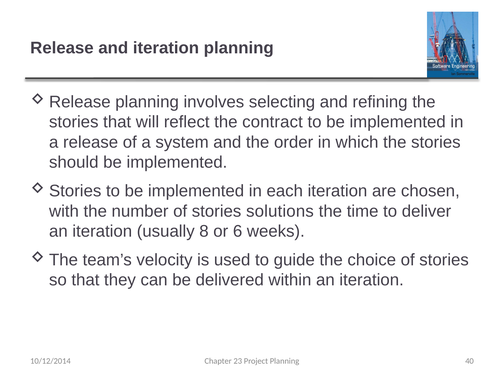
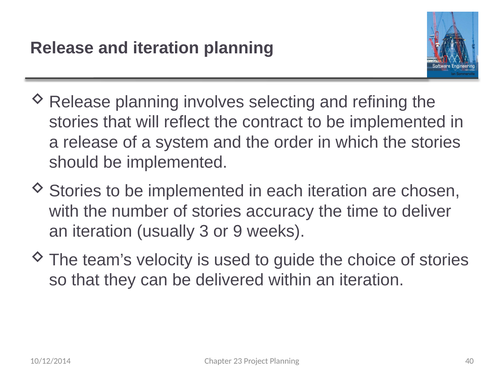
solutions: solutions -> accuracy
8: 8 -> 3
6: 6 -> 9
